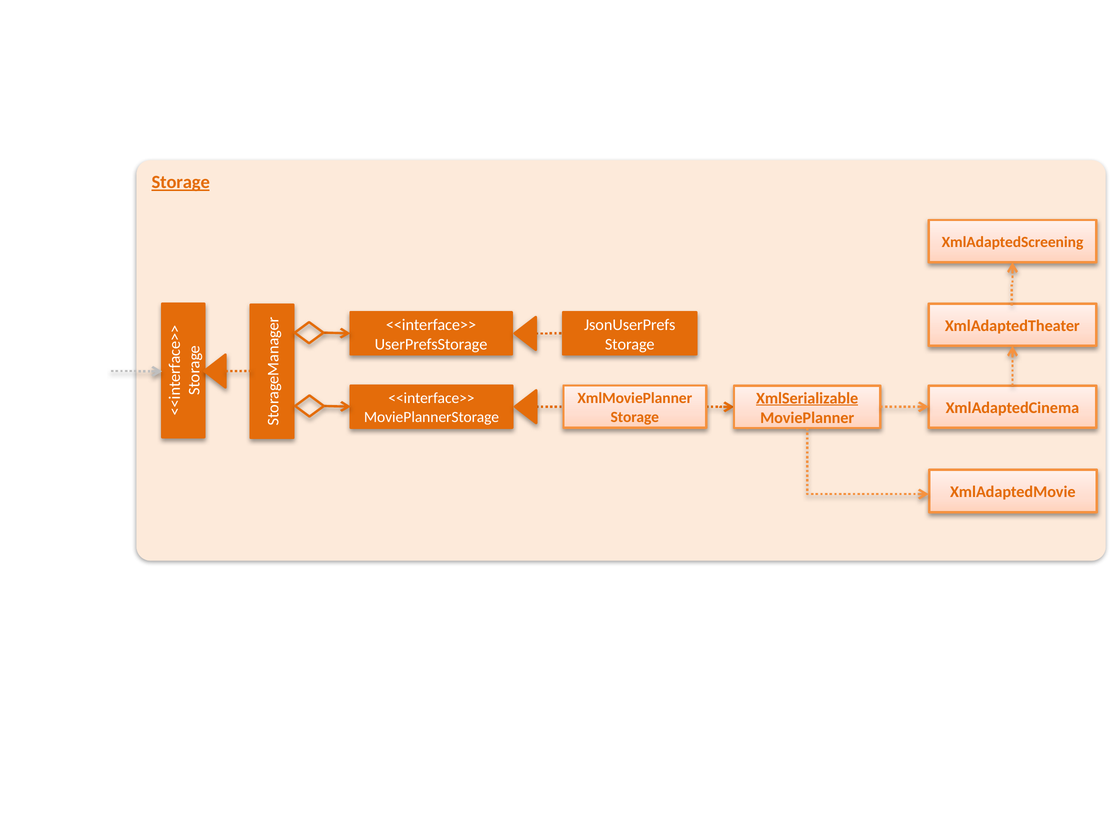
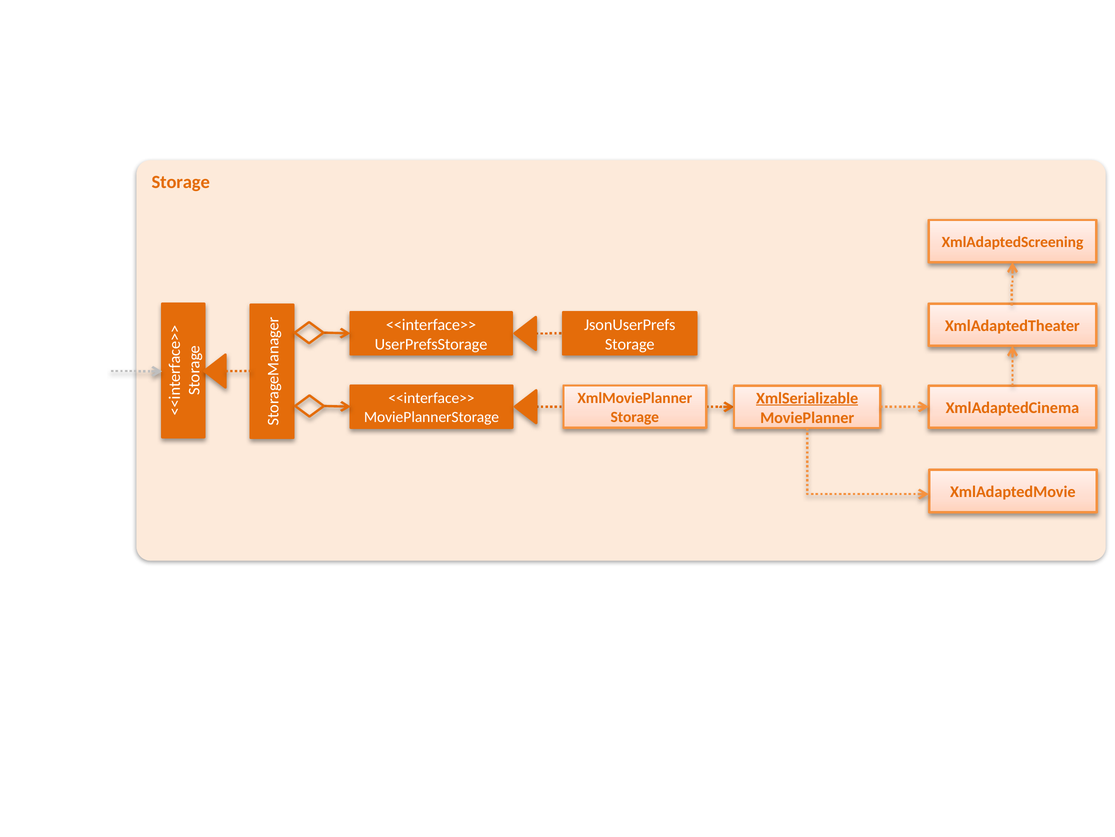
Storage at (181, 182) underline: present -> none
